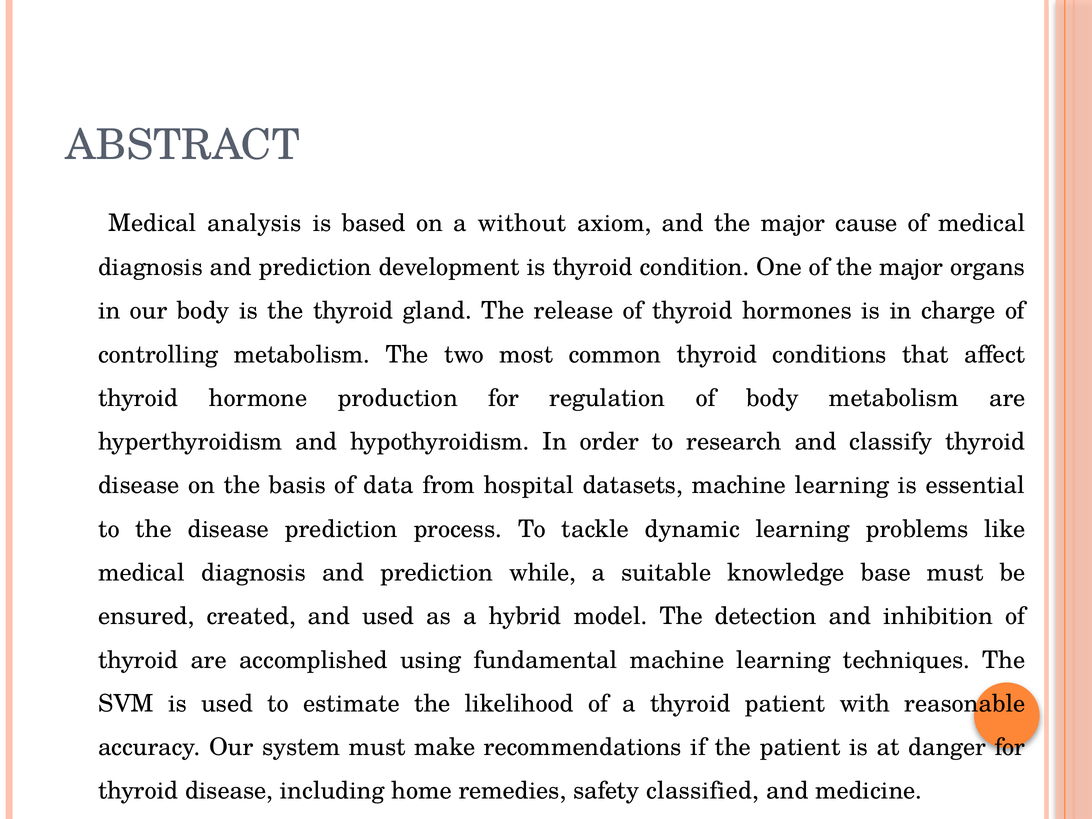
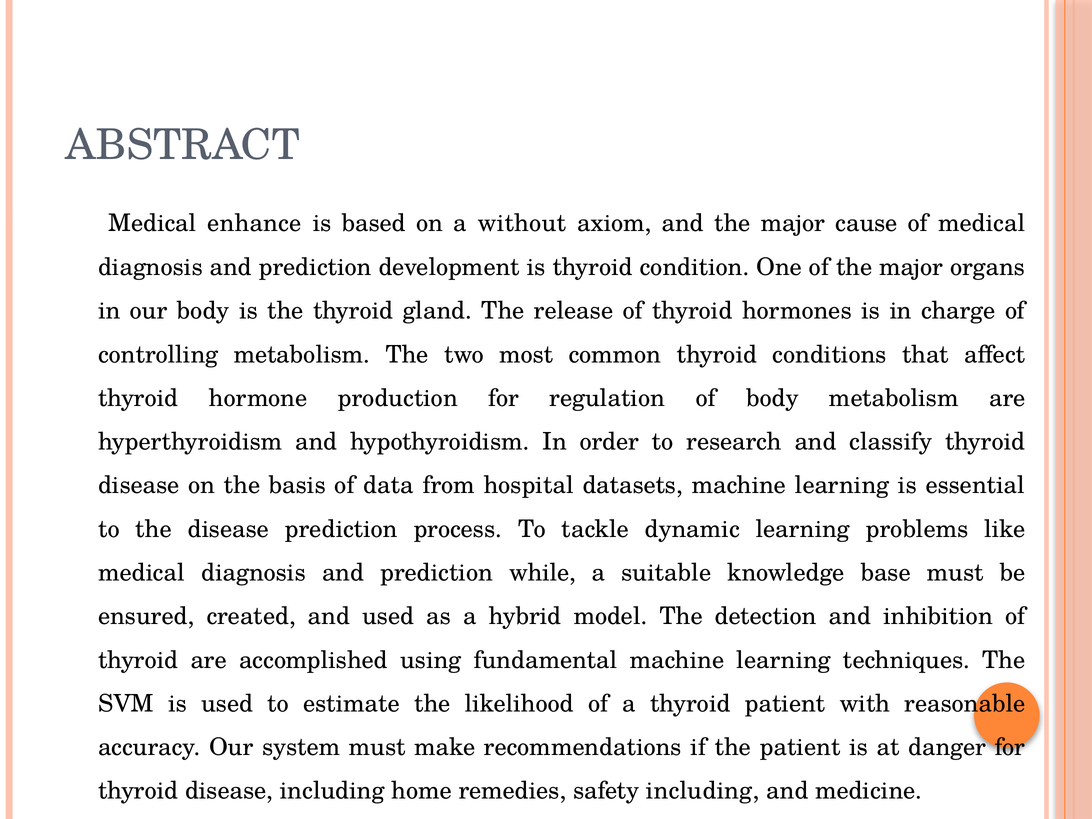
analysis: analysis -> enhance
safety classified: classified -> including
